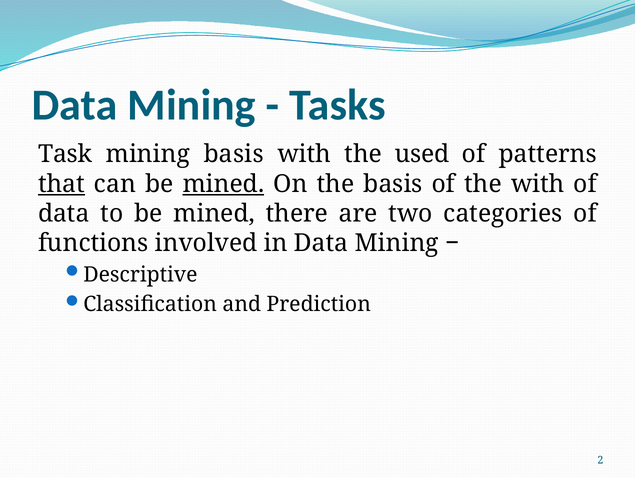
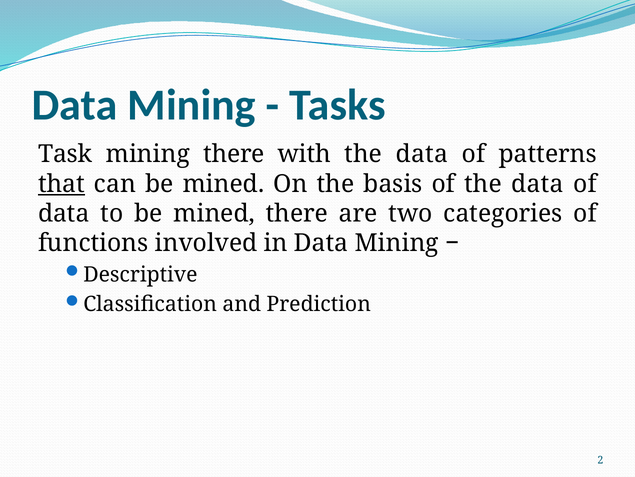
mining basis: basis -> there
with the used: used -> data
mined at (223, 184) underline: present -> none
of the with: with -> data
